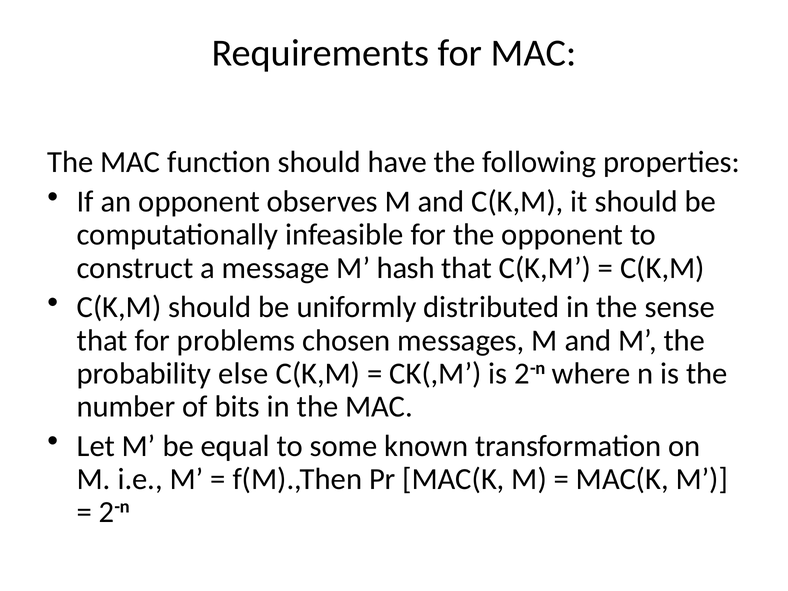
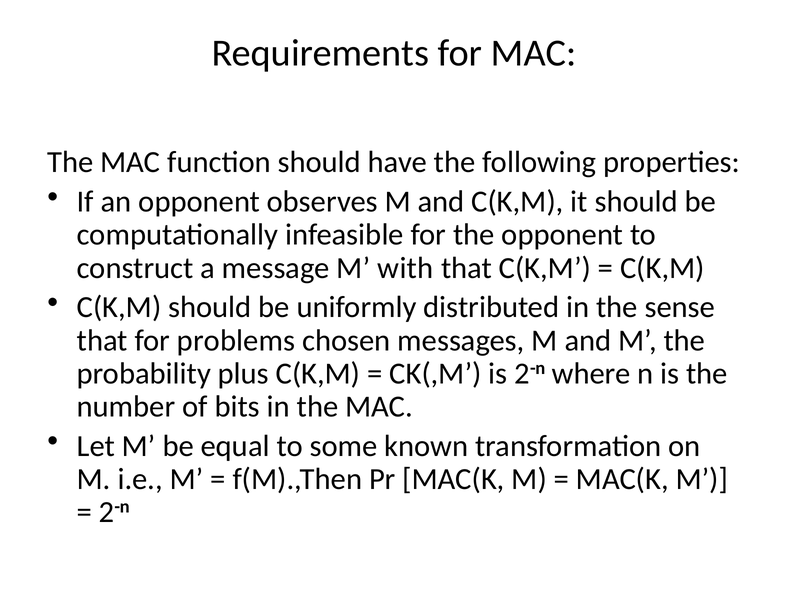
hash: hash -> with
else: else -> plus
